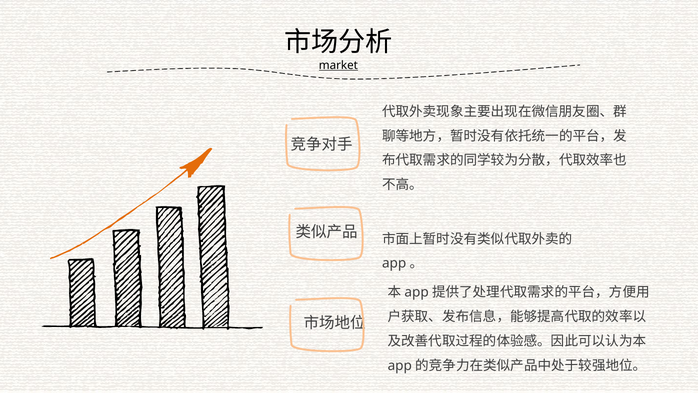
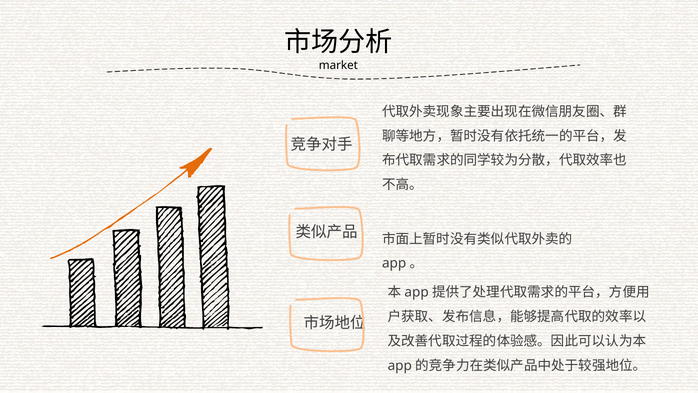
market underline: present -> none
